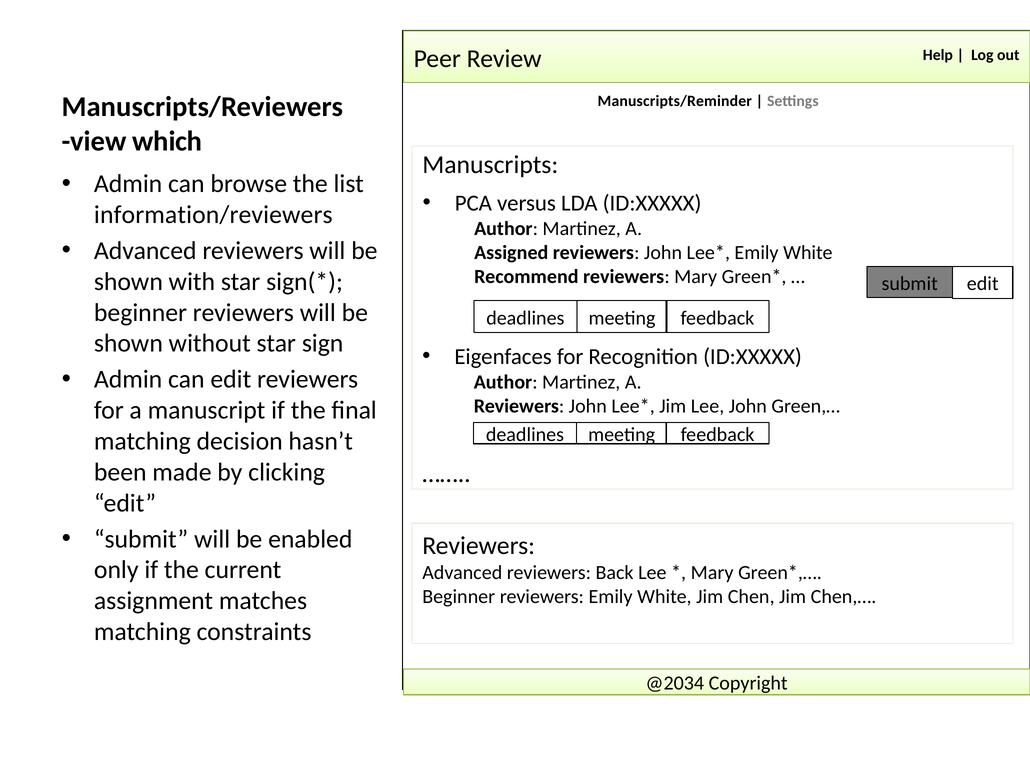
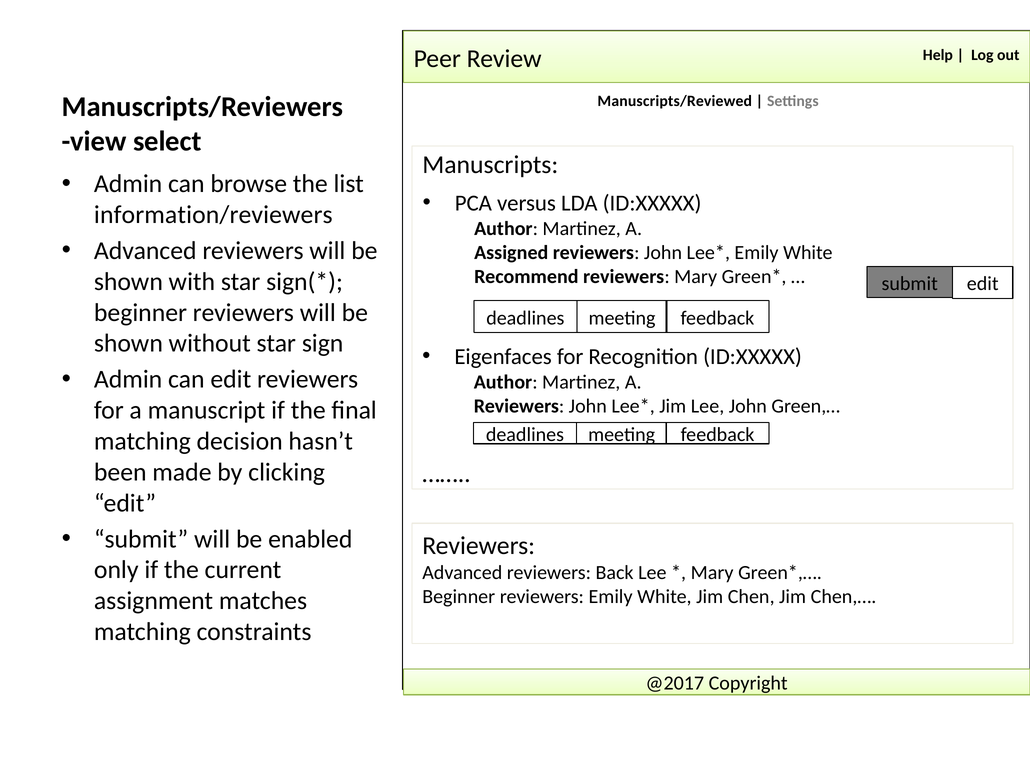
Manuscripts/Reminder: Manuscripts/Reminder -> Manuscripts/Reviewed
which: which -> select
@2034: @2034 -> @2017
